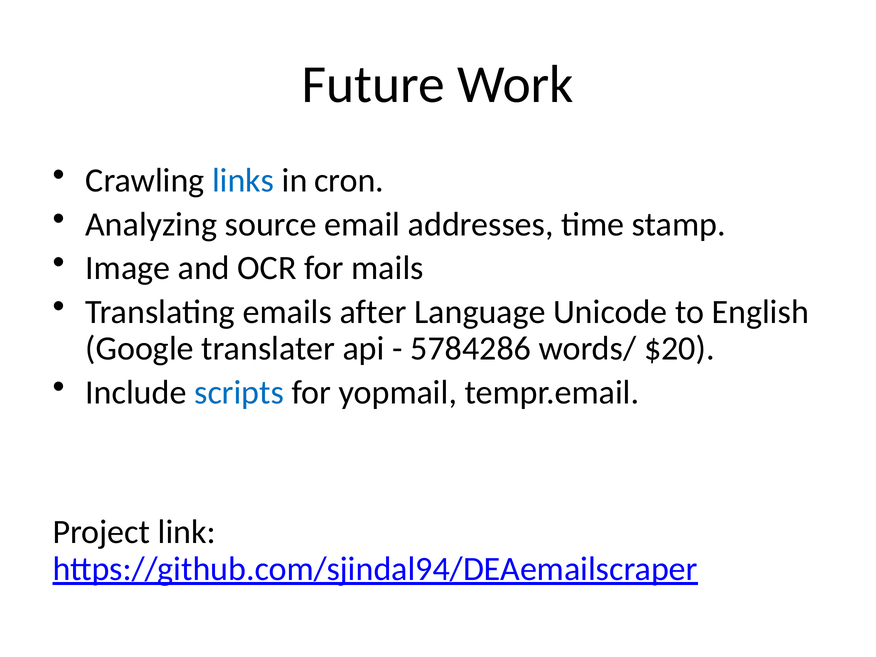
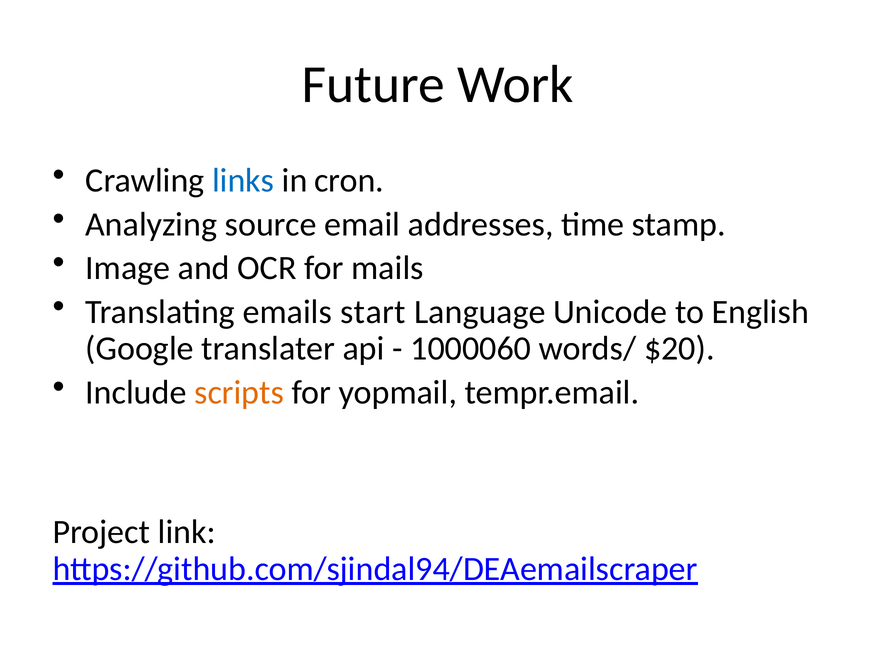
after: after -> start
5784286: 5784286 -> 1000060
scripts colour: blue -> orange
